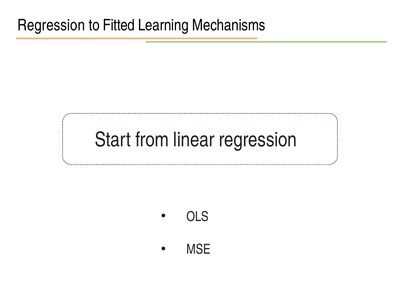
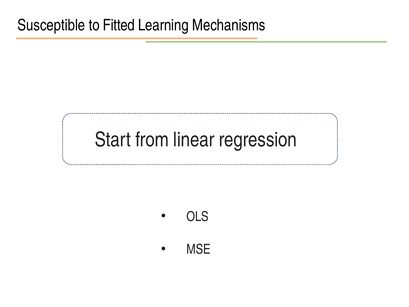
Regression at (51, 25): Regression -> Susceptible
